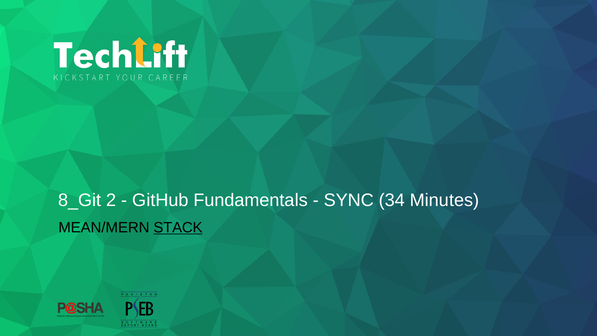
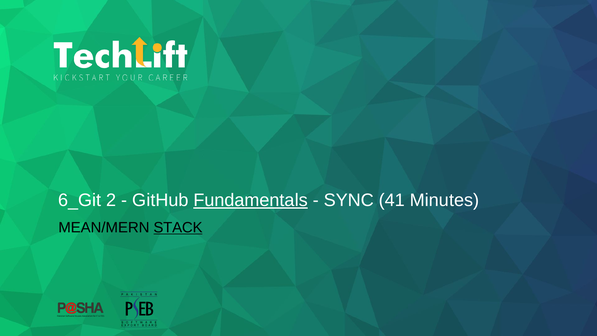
8_Git: 8_Git -> 6_Git
Fundamentals underline: none -> present
34: 34 -> 41
